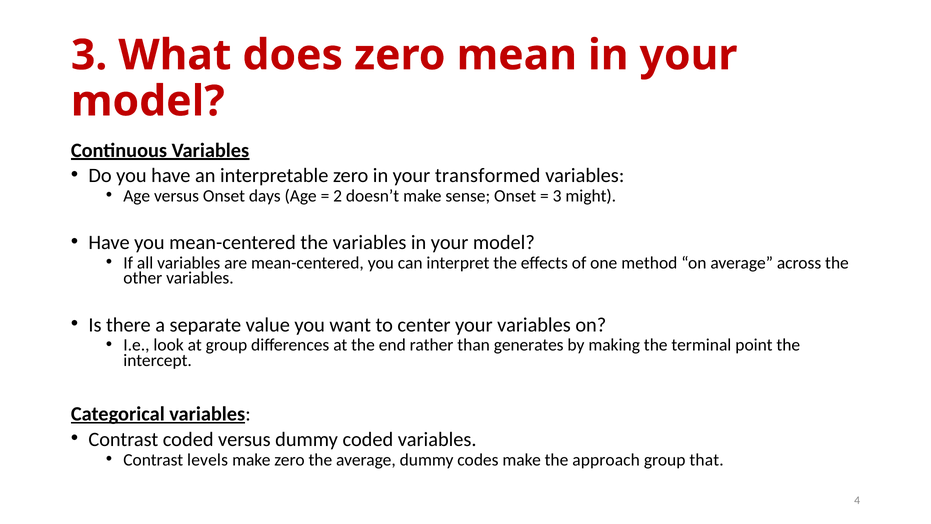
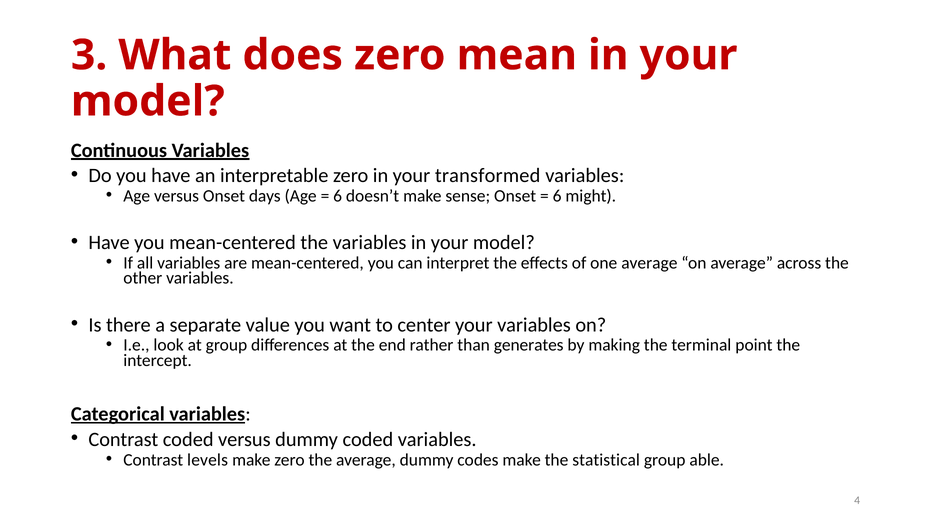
2 at (338, 196): 2 -> 6
3 at (557, 196): 3 -> 6
one method: method -> average
approach: approach -> statistical
that: that -> able
